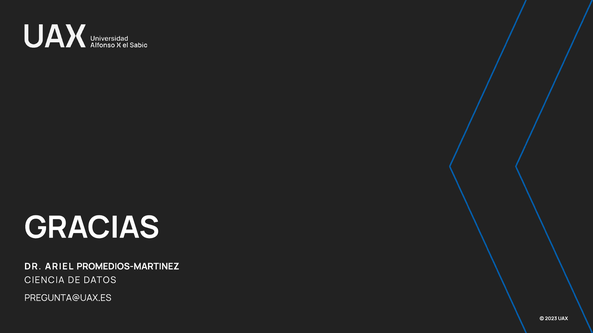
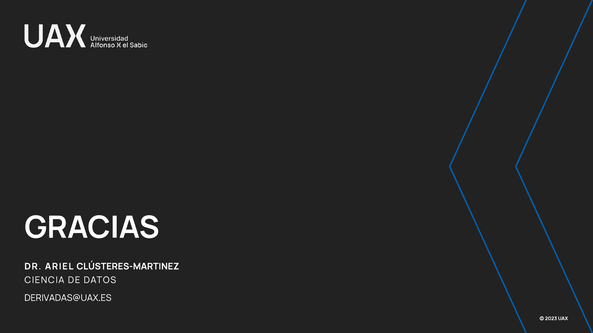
PROMEDIOS-MARTINEZ: PROMEDIOS-MARTINEZ -> CLÚSTERES-MARTINEZ
PREGUNTA@UAX.ES: PREGUNTA@UAX.ES -> DERIVADAS@UAX.ES
